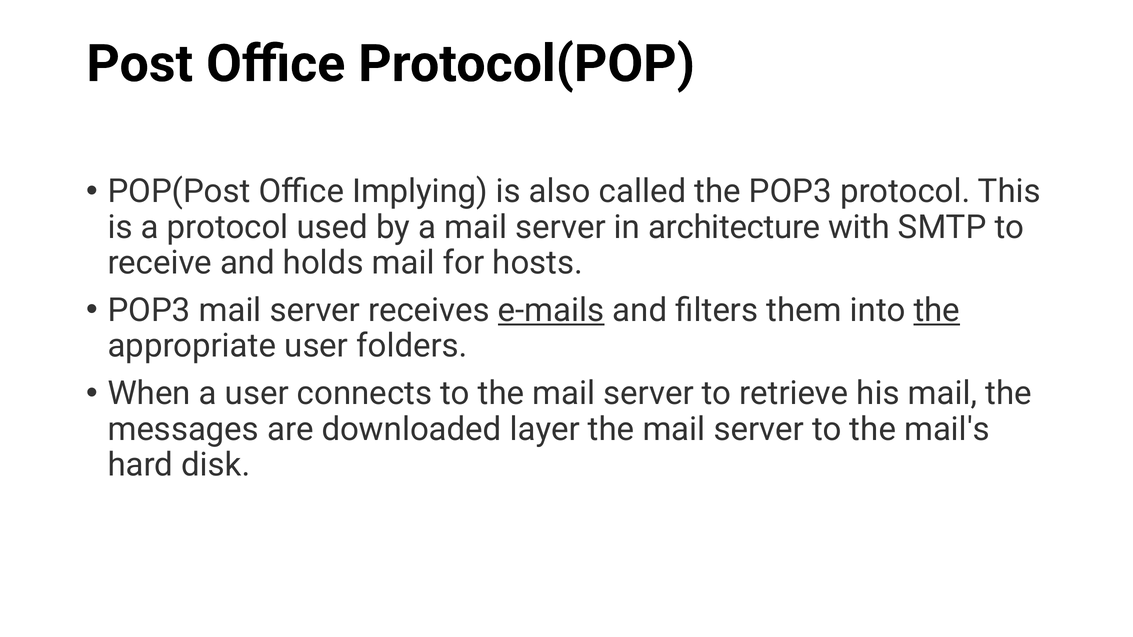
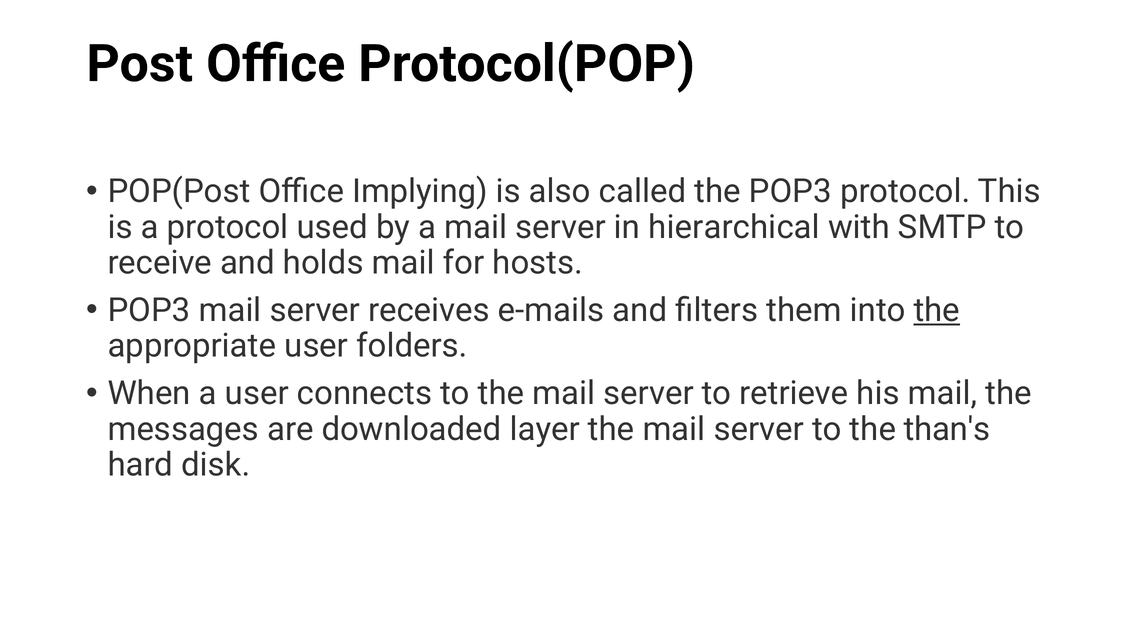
architecture: architecture -> hierarchical
e-mails underline: present -> none
mail's: mail's -> than's
